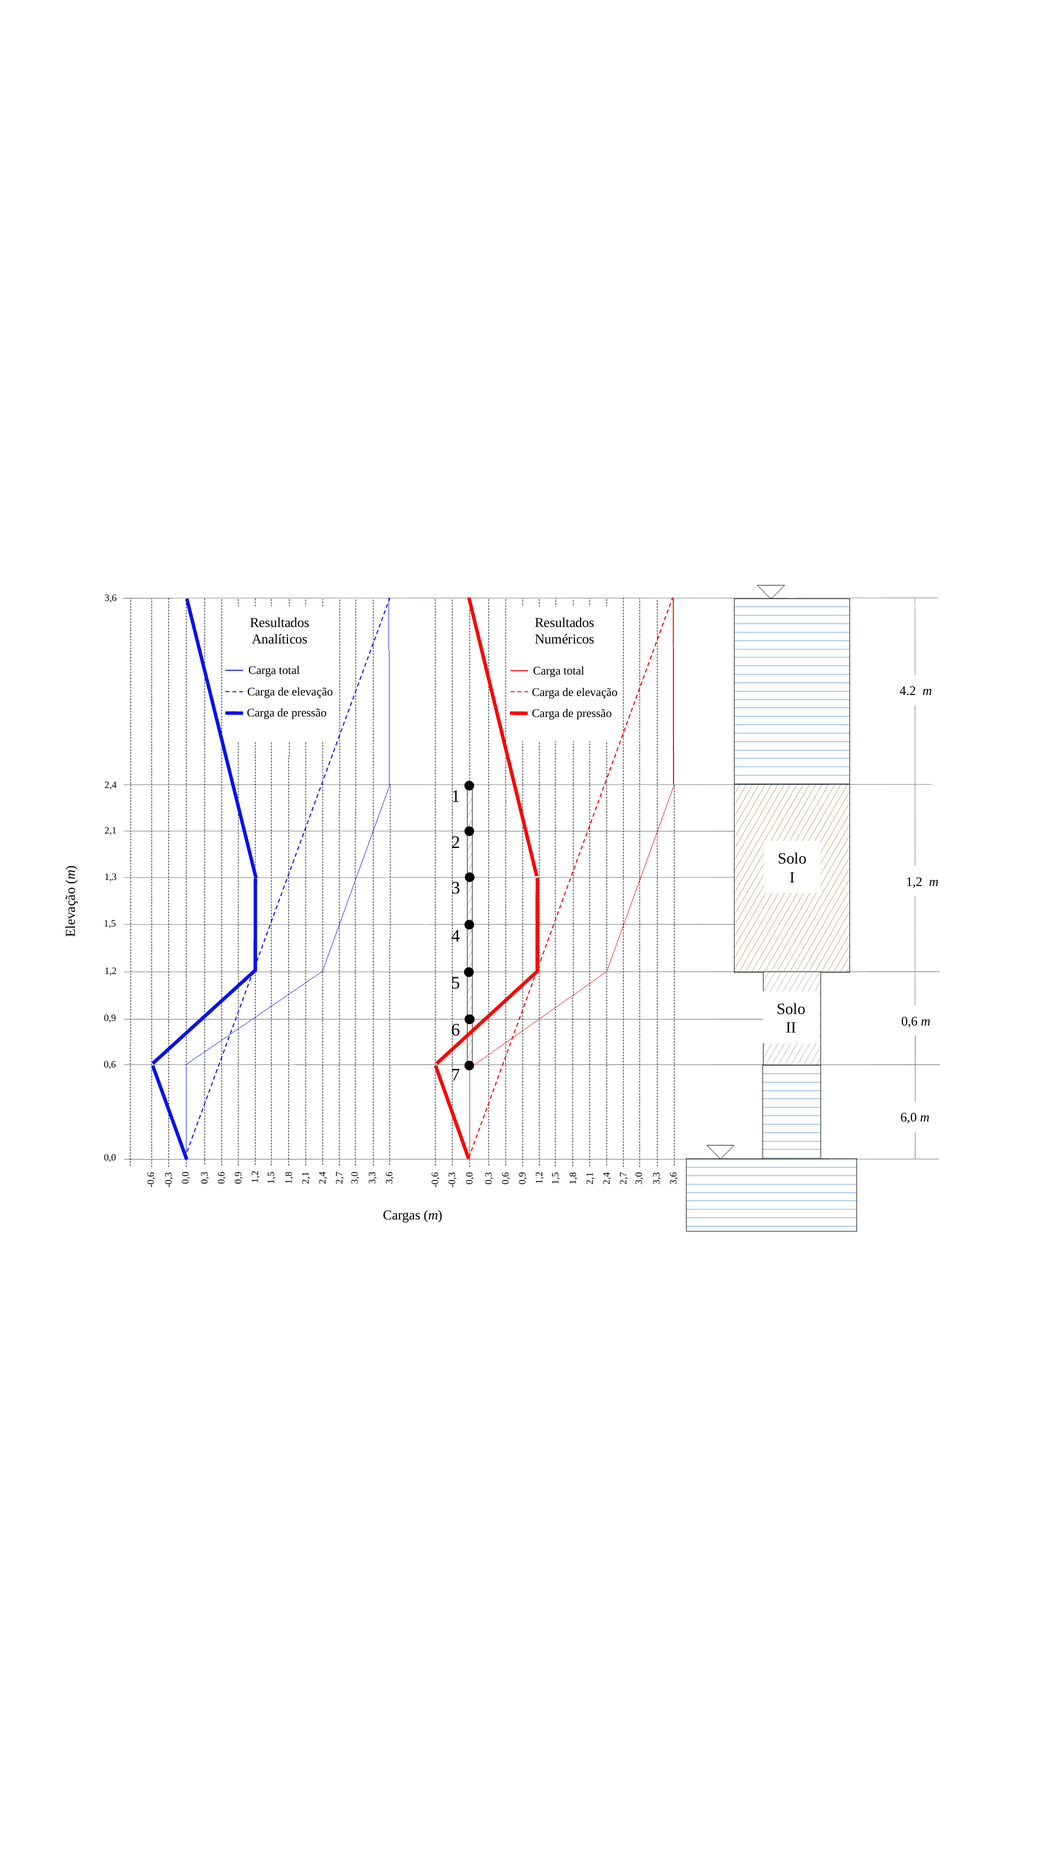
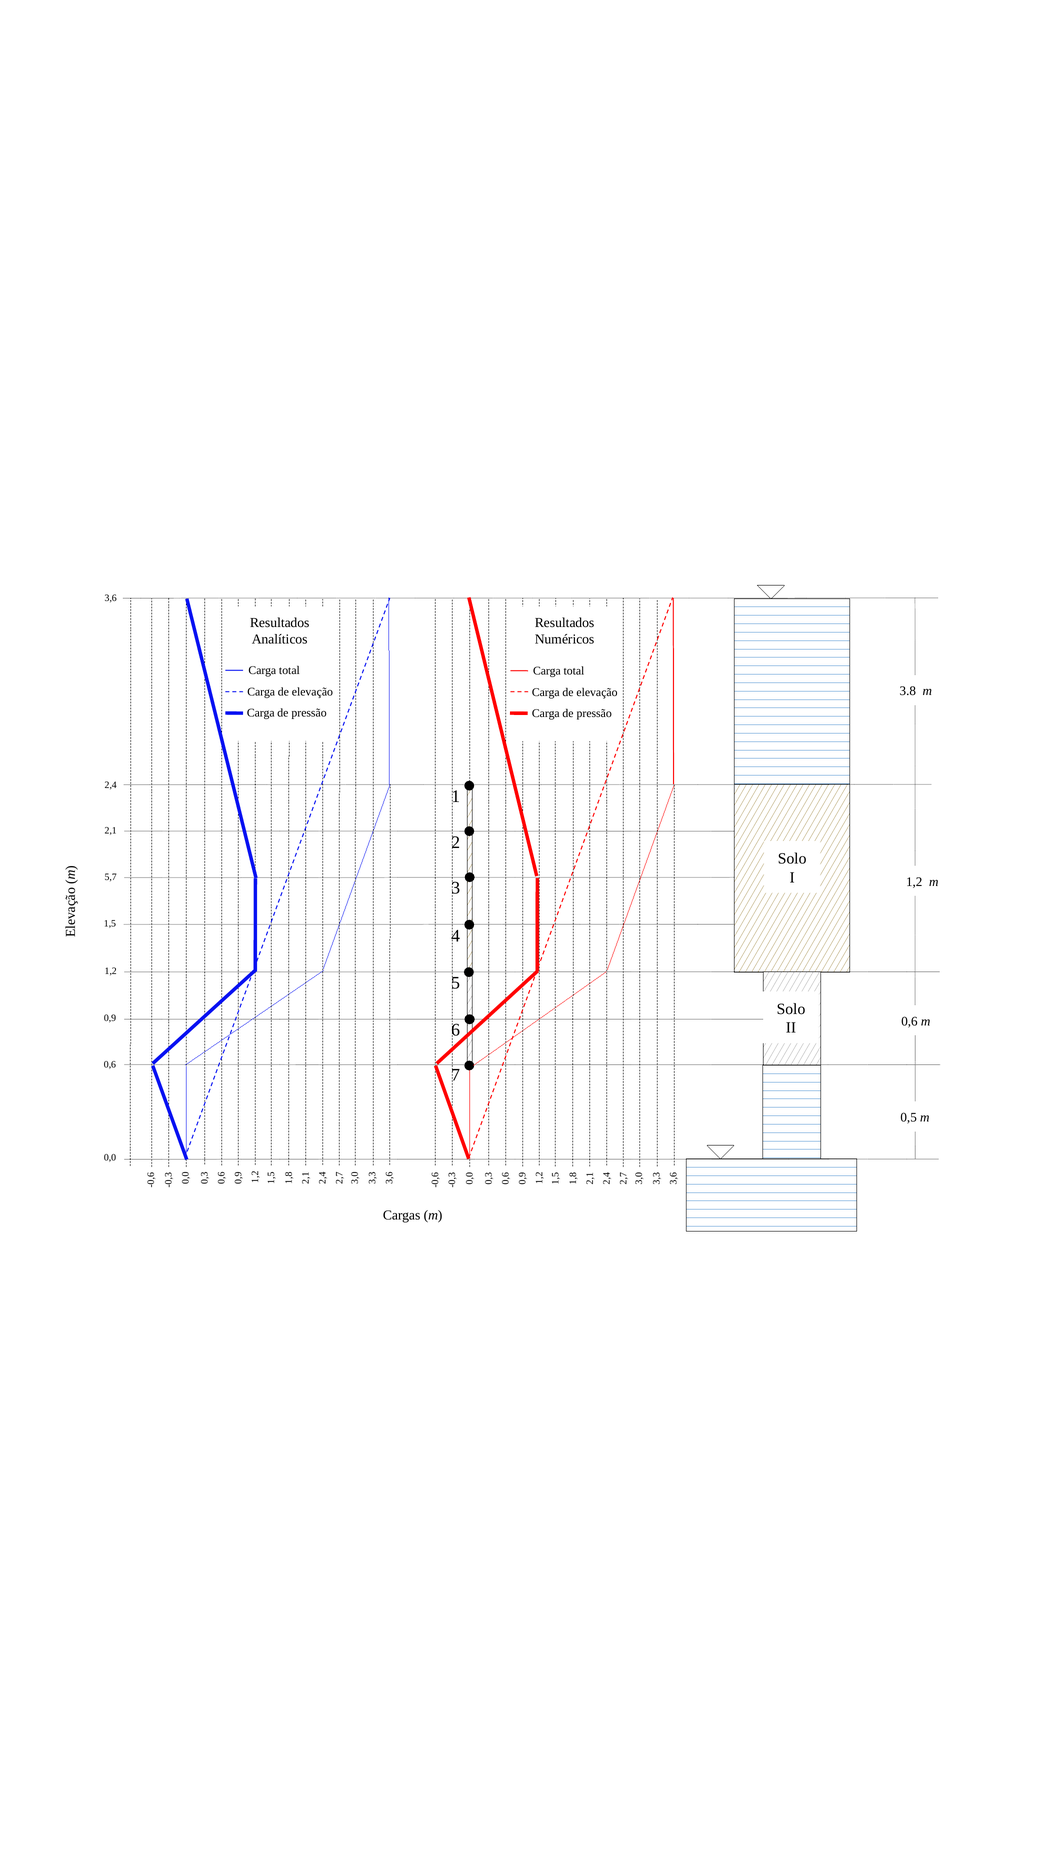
4.2: 4.2 -> 3.8
1,3: 1,3 -> 5,7
6,0: 6,0 -> 0,5
